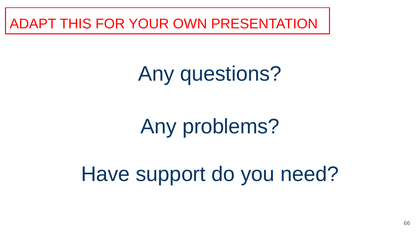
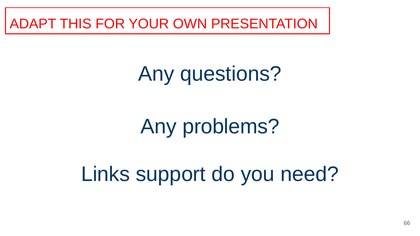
Have: Have -> Links
